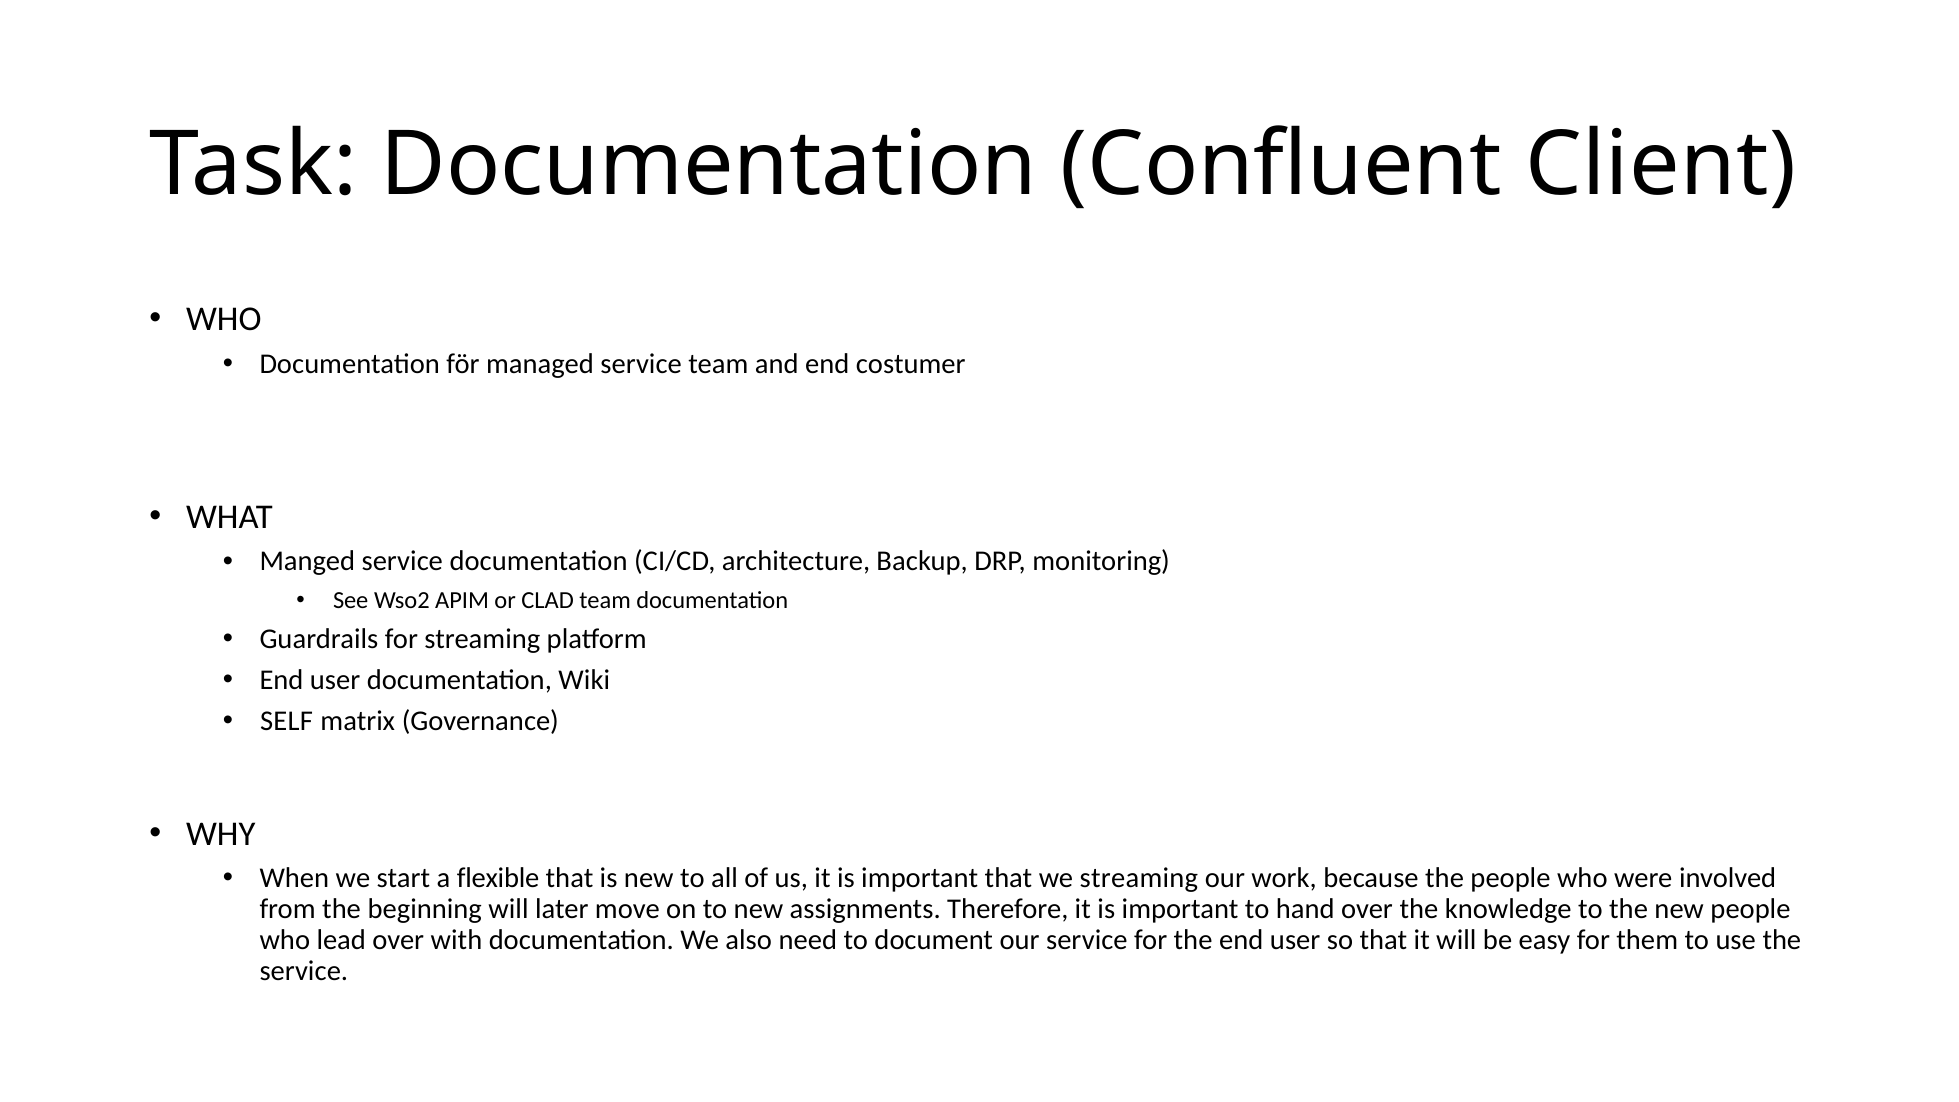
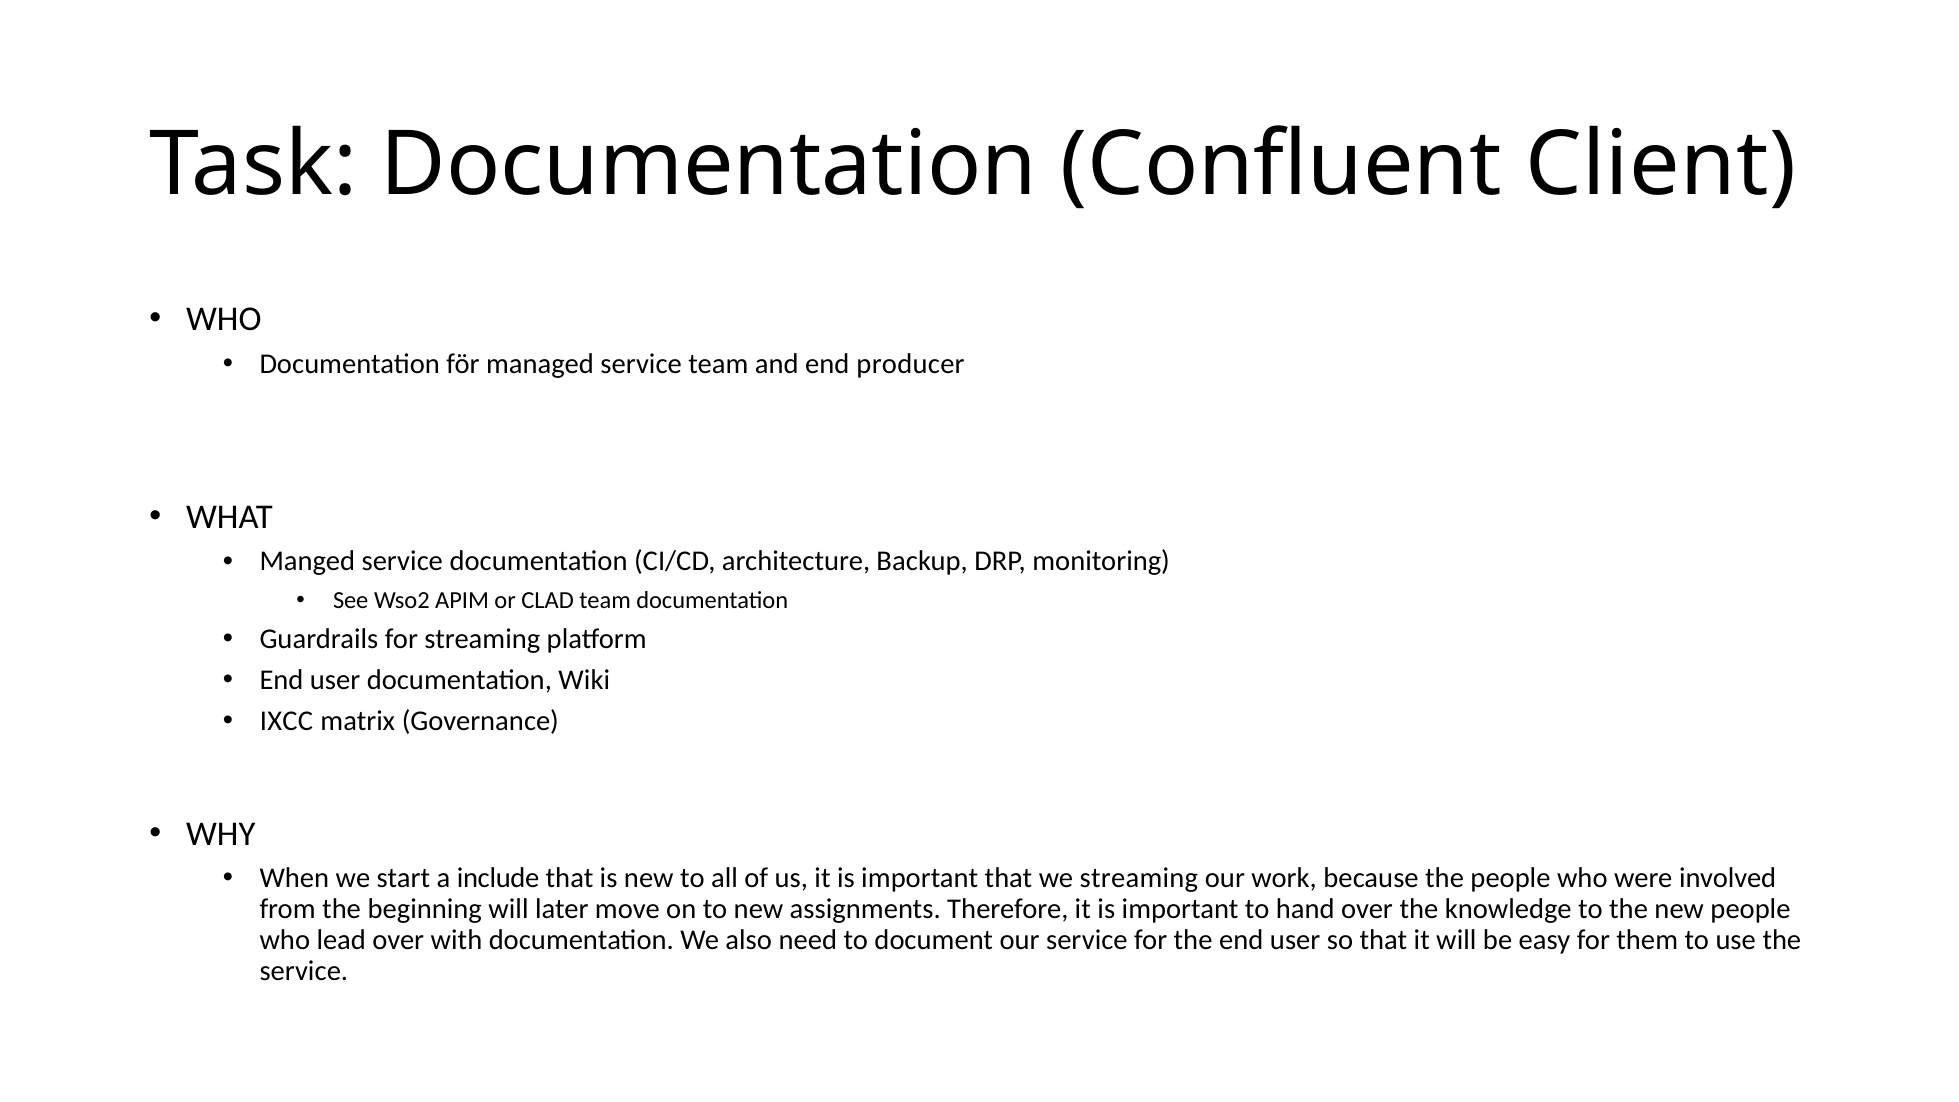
costumer: costumer -> producer
SELF: SELF -> IXCC
flexible: flexible -> include
